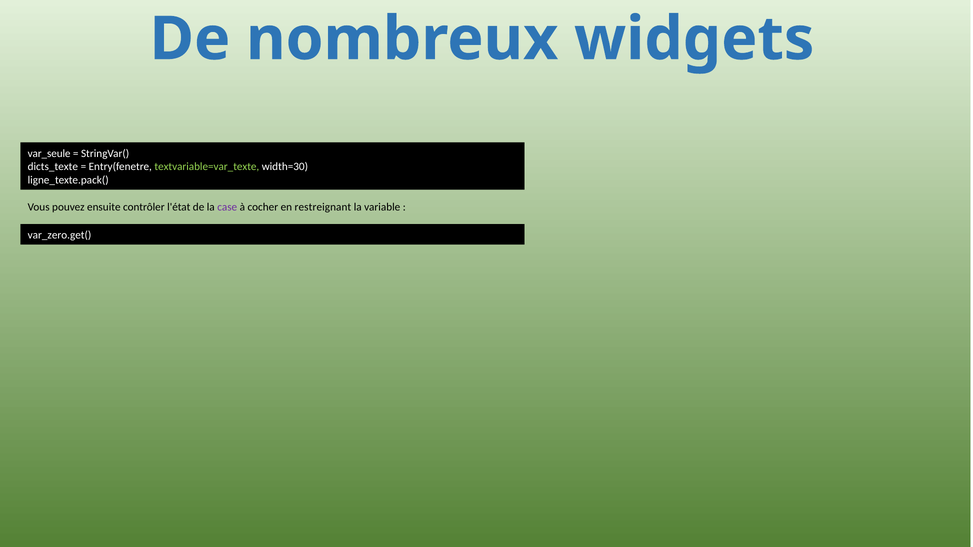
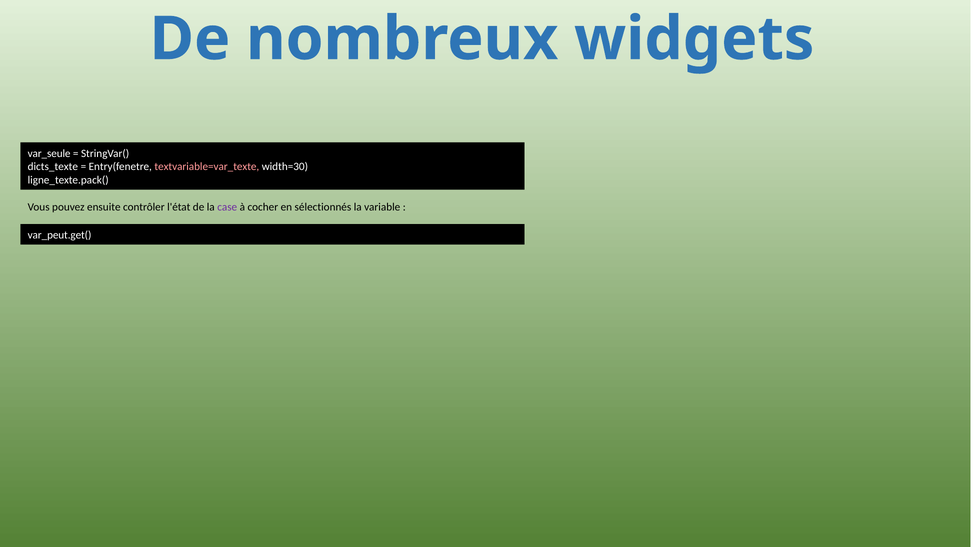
textvariable=var_texte colour: light green -> pink
restreignant: restreignant -> sélectionnés
var_zero.get(: var_zero.get( -> var_peut.get(
